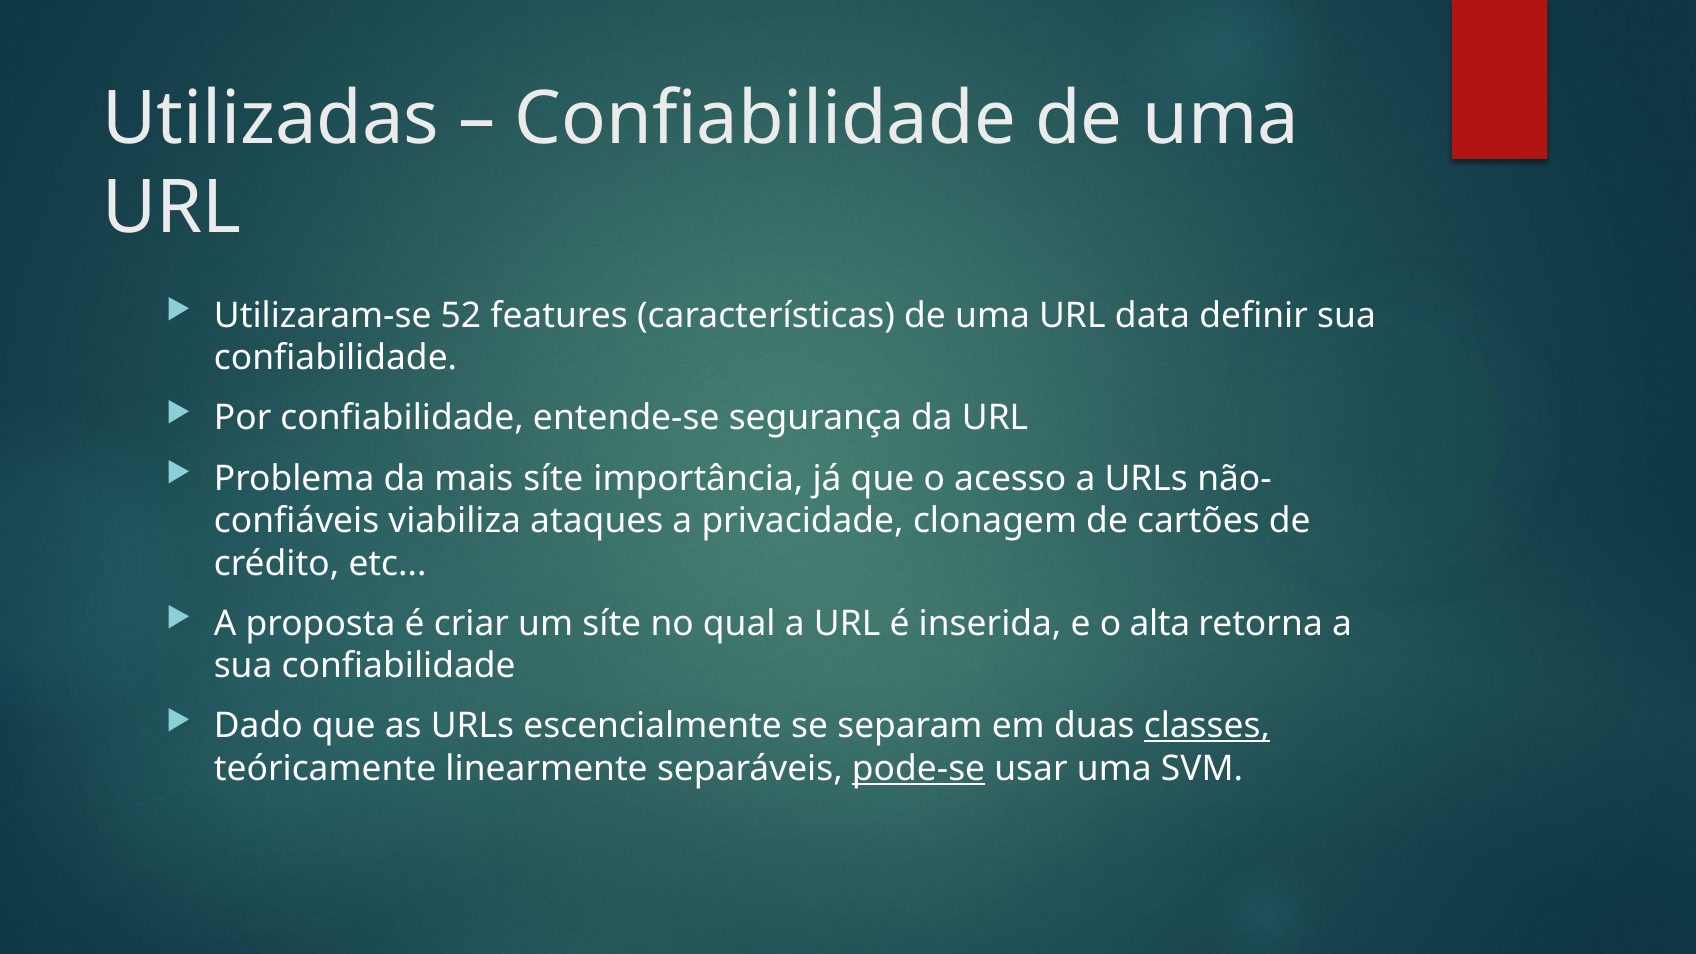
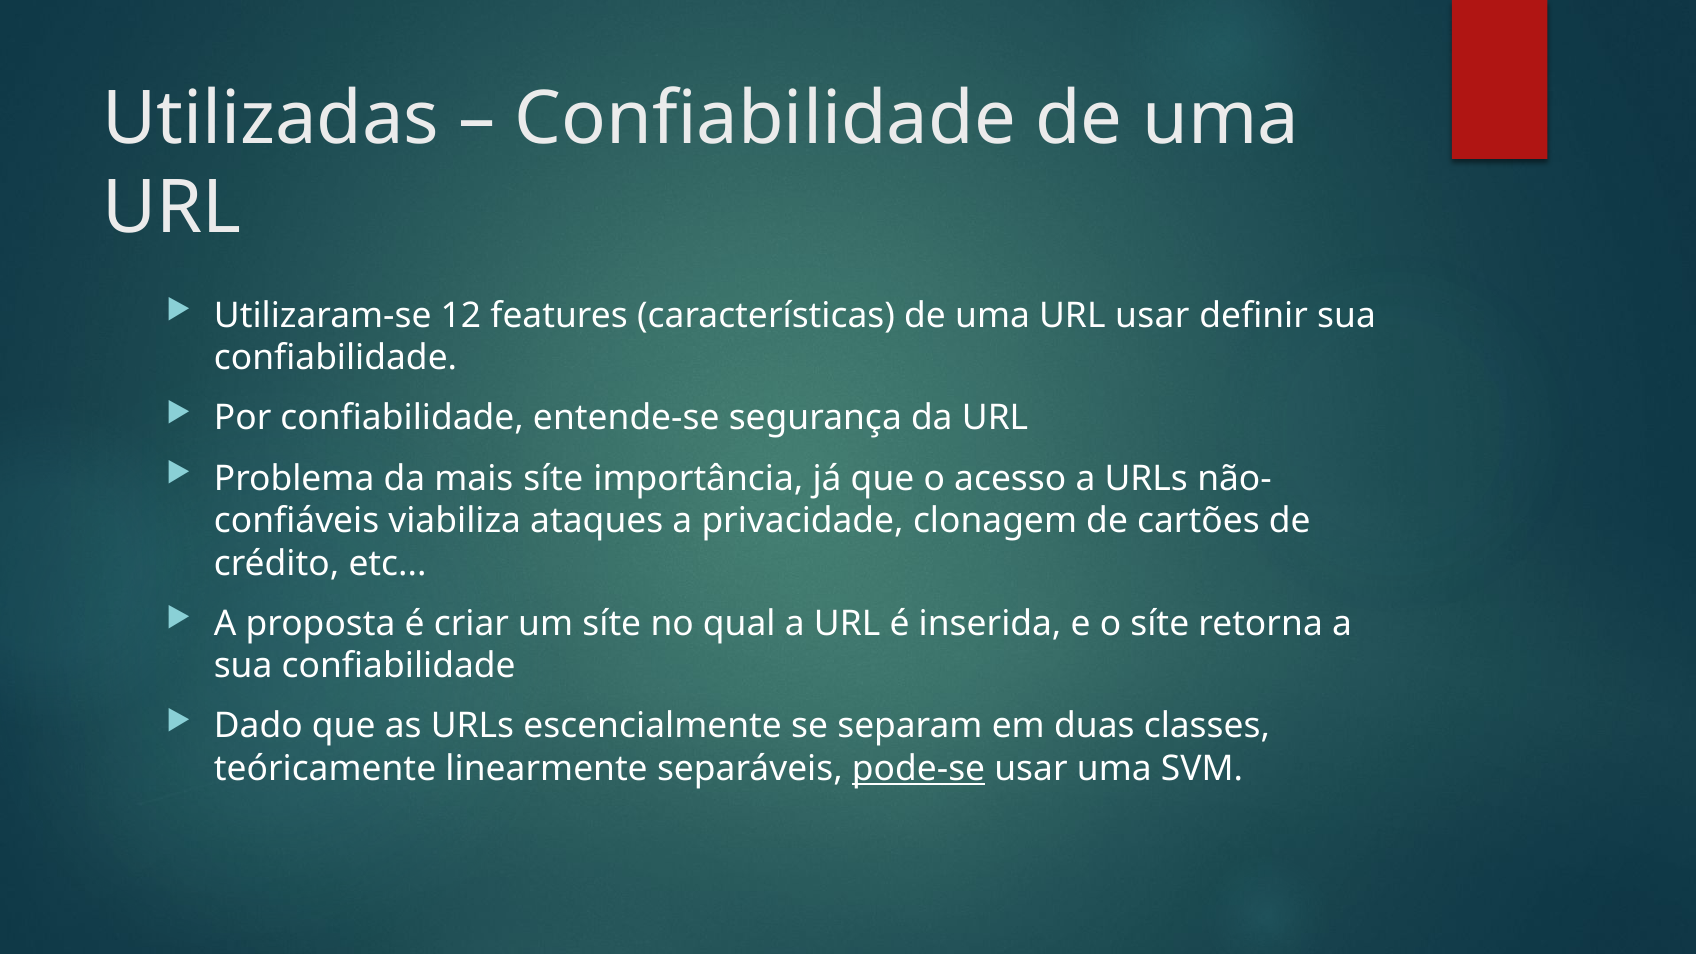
52: 52 -> 12
URL data: data -> usar
o alta: alta -> síte
classes underline: present -> none
